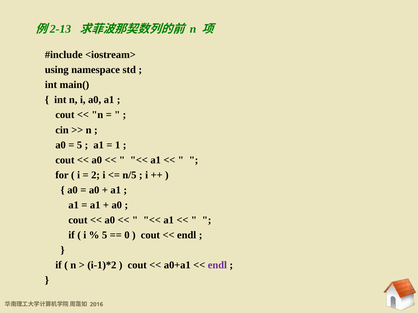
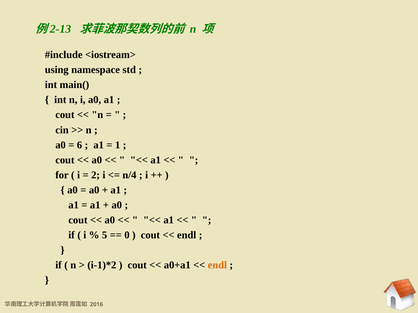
5 at (80, 145): 5 -> 6
n/5: n/5 -> n/4
endl at (217, 265) colour: purple -> orange
